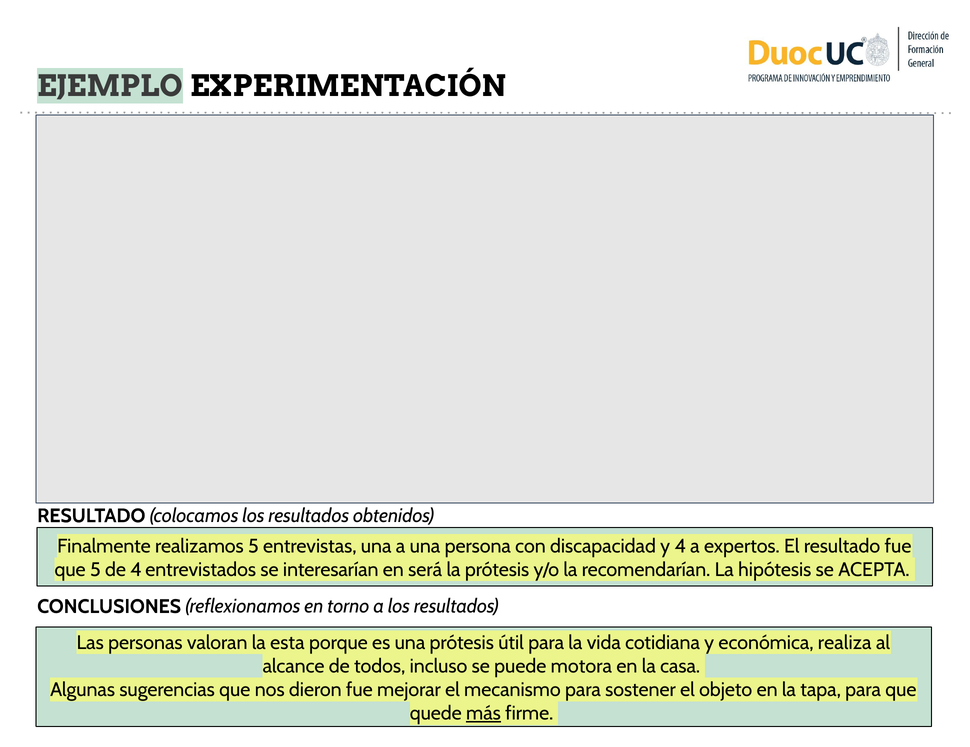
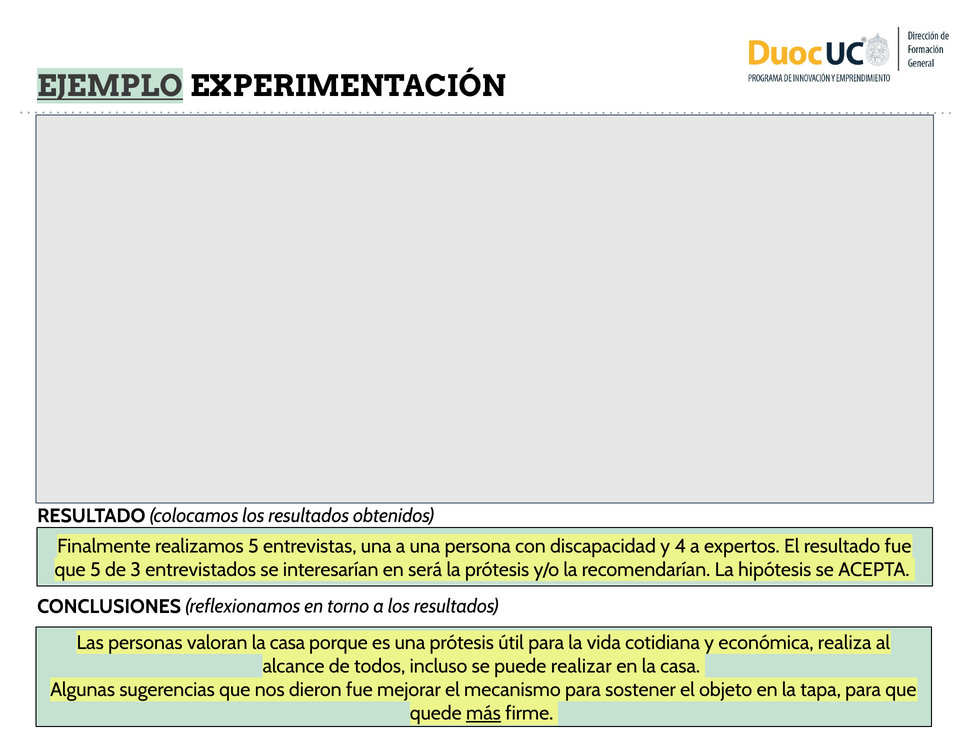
EJEMPLO underline: none -> present
de 4: 4 -> 3
valoran la esta: esta -> casa
puede motora: motora -> realizar
